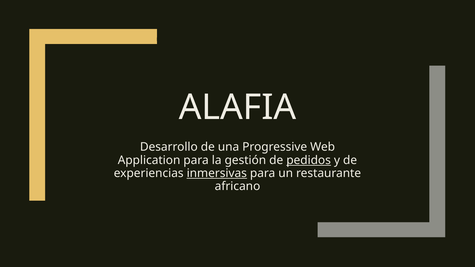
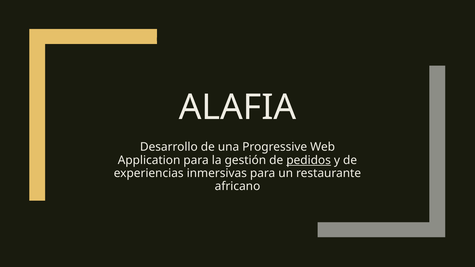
inmersivas underline: present -> none
